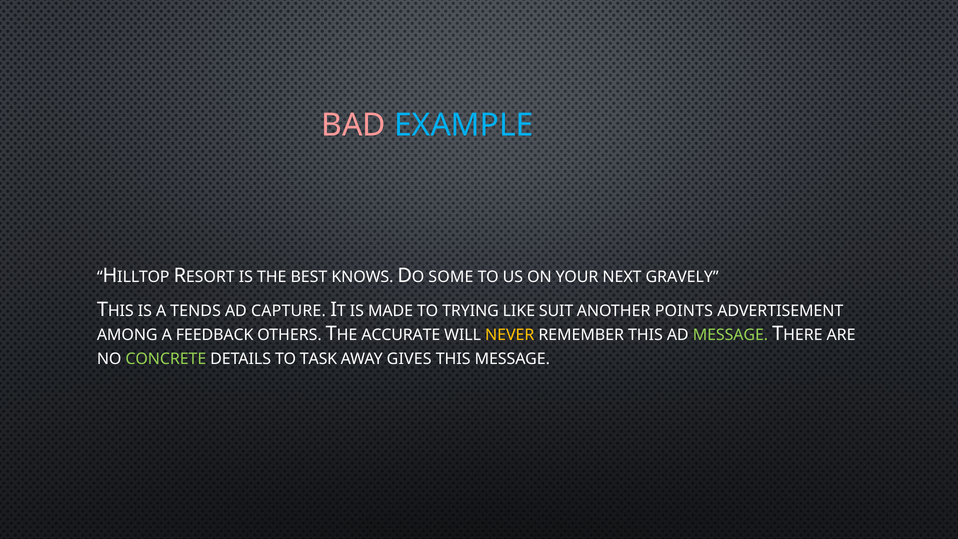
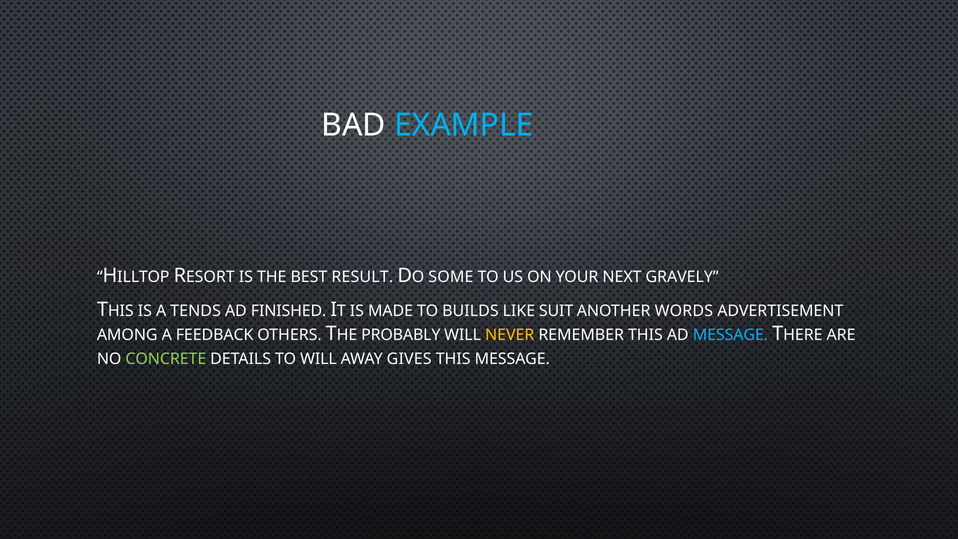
BAD colour: pink -> white
KNOWS: KNOWS -> RESULT
CAPTURE: CAPTURE -> FINISHED
TRYING: TRYING -> BUILDS
POINTS: POINTS -> WORDS
ACCURATE: ACCURATE -> PROBABLY
MESSAGE at (730, 335) colour: light green -> light blue
TO TASK: TASK -> WILL
